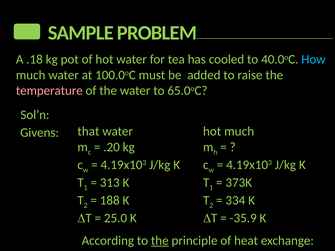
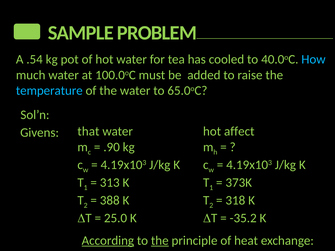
.18: .18 -> .54
temperature colour: pink -> light blue
hot much: much -> affect
.20: .20 -> .90
188: 188 -> 388
334: 334 -> 318
-35.9: -35.9 -> -35.2
According underline: none -> present
